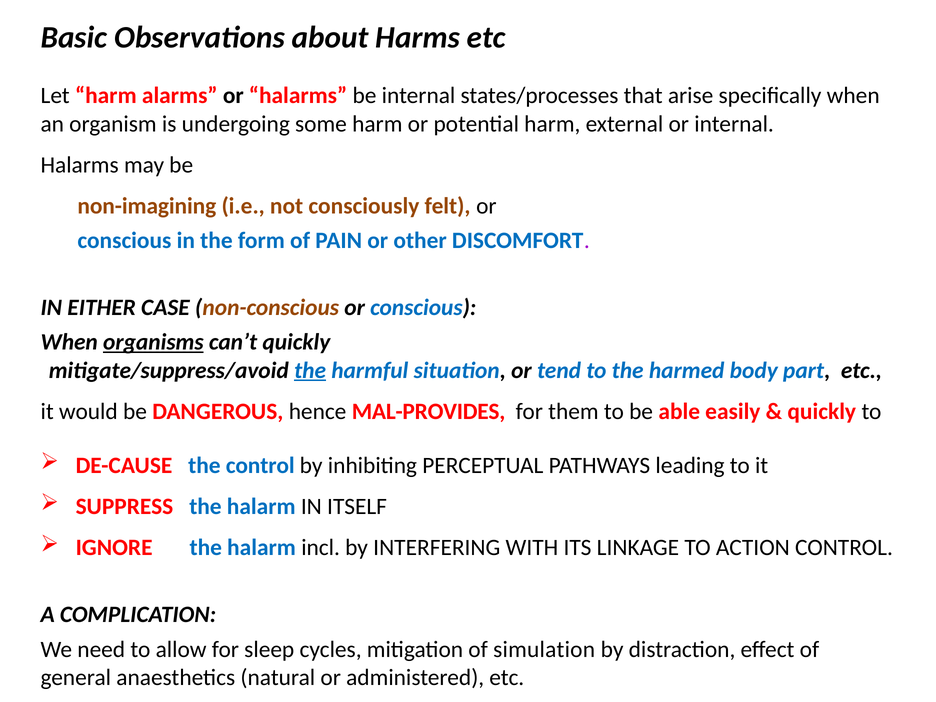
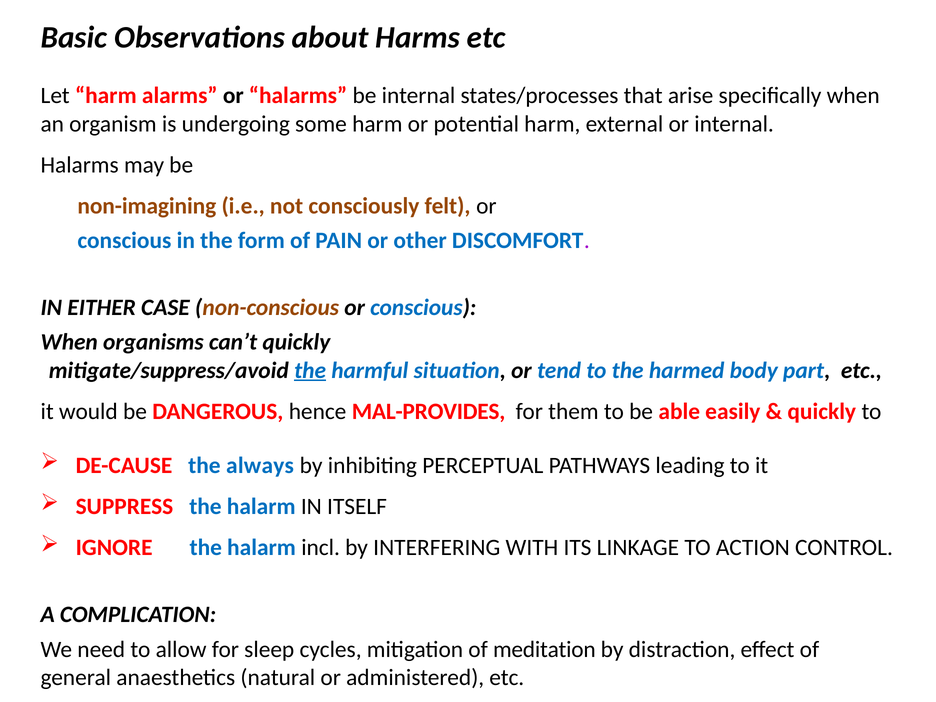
organisms underline: present -> none
the control: control -> always
simulation: simulation -> meditation
